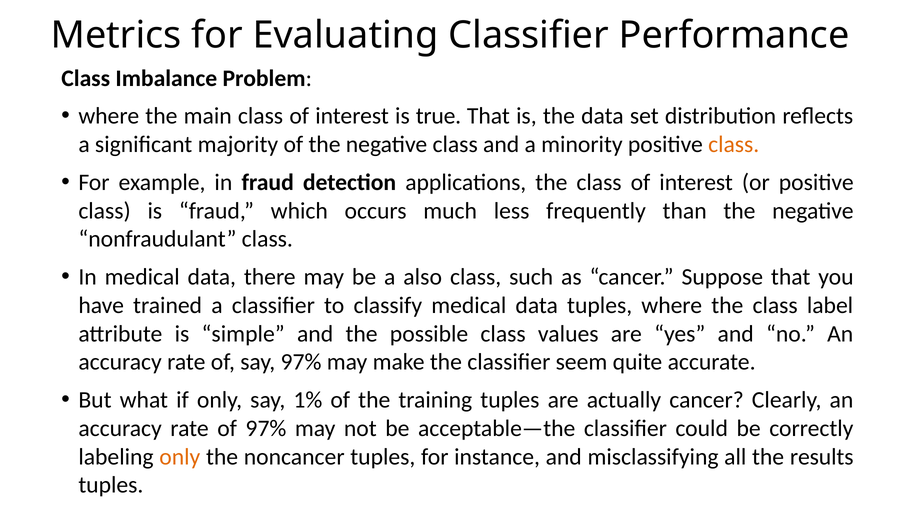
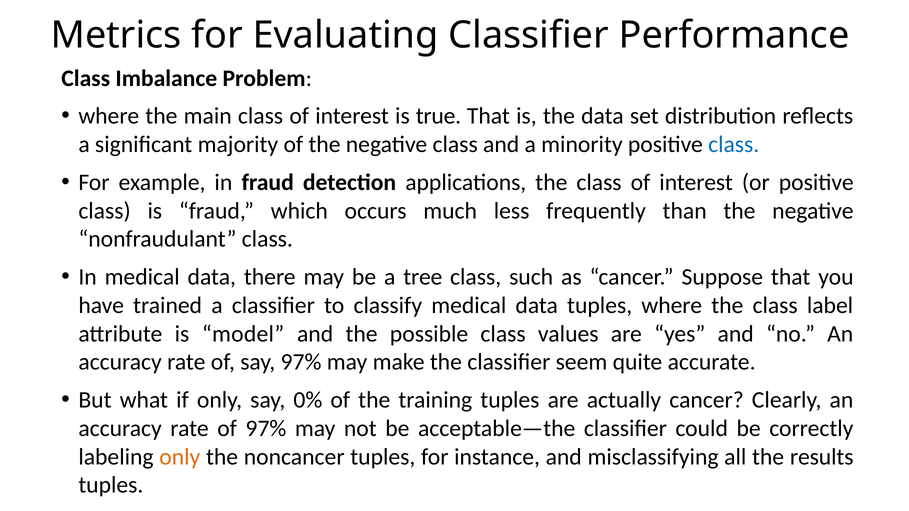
class at (734, 145) colour: orange -> blue
also: also -> tree
simple: simple -> model
1%: 1% -> 0%
